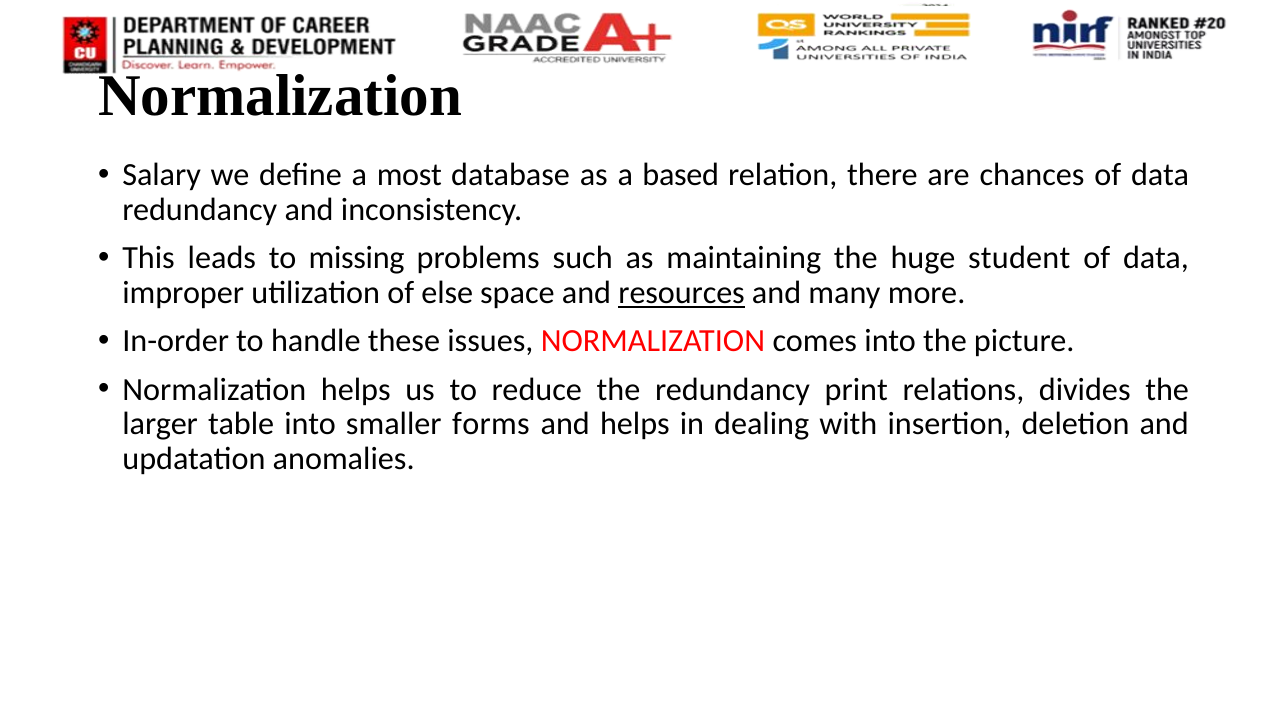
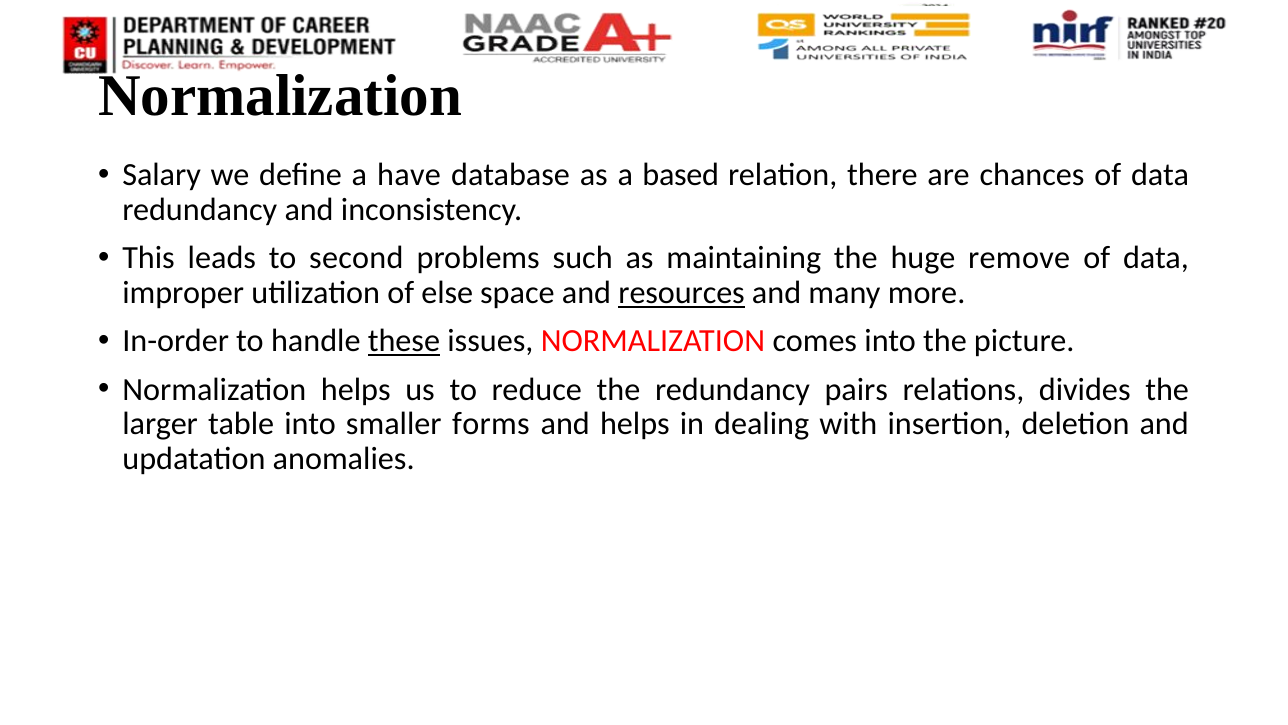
most: most -> have
missing: missing -> second
student: student -> remove
these underline: none -> present
print: print -> pairs
